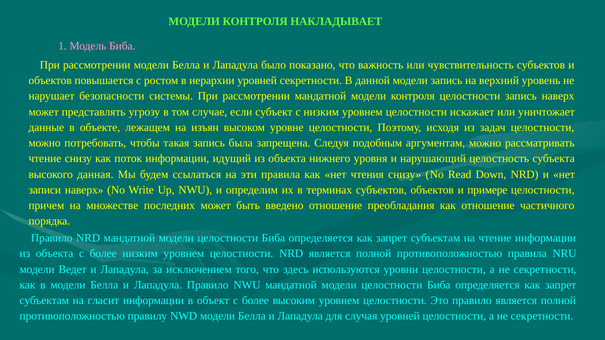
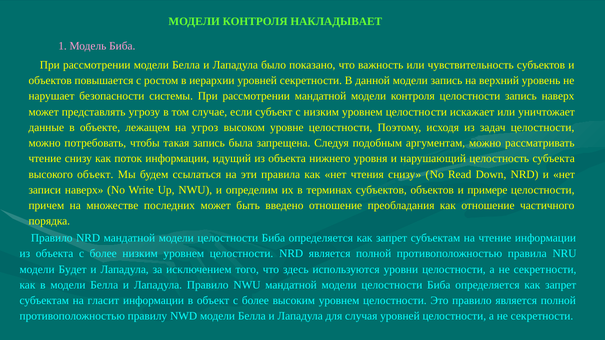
изъян: изъян -> угроз
высокого данная: данная -> объект
Ведет: Ведет -> Будет
